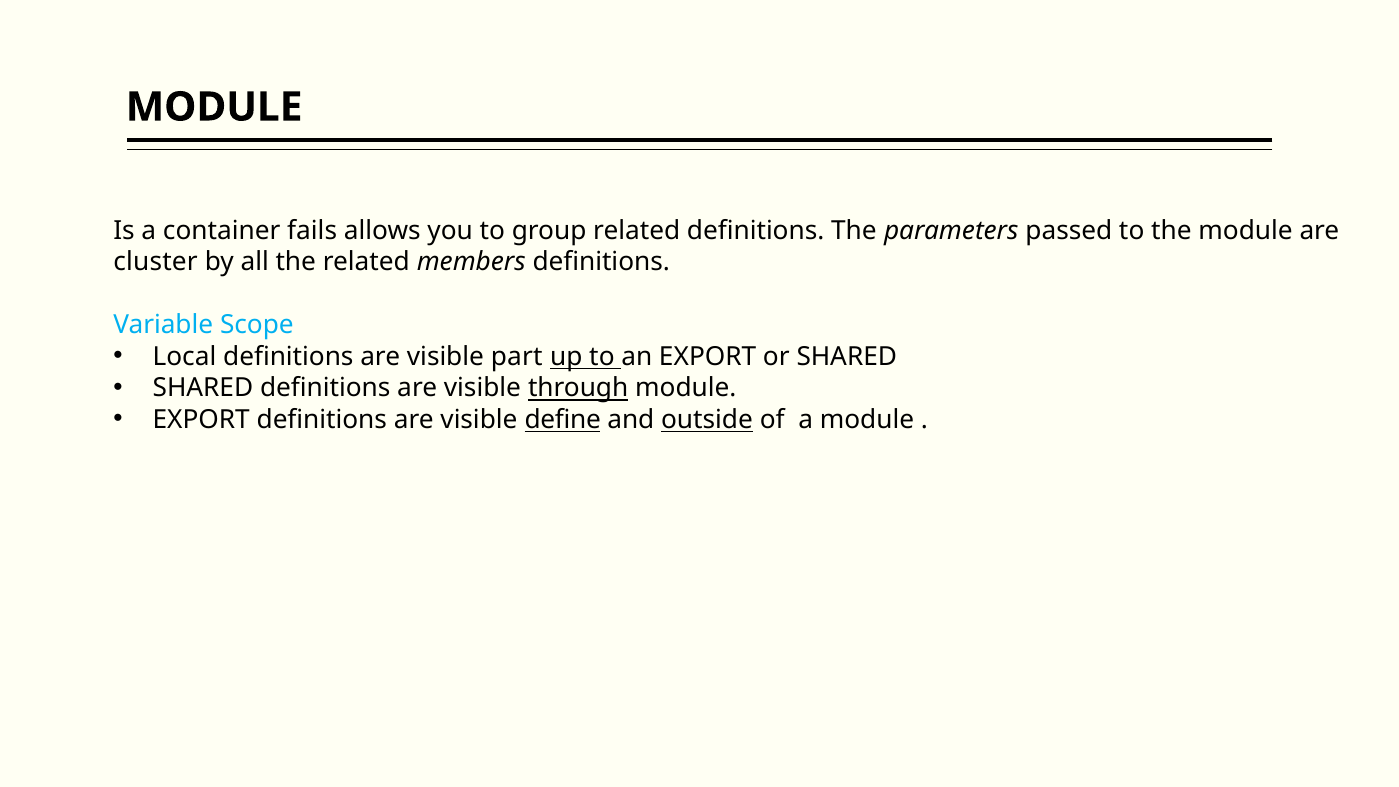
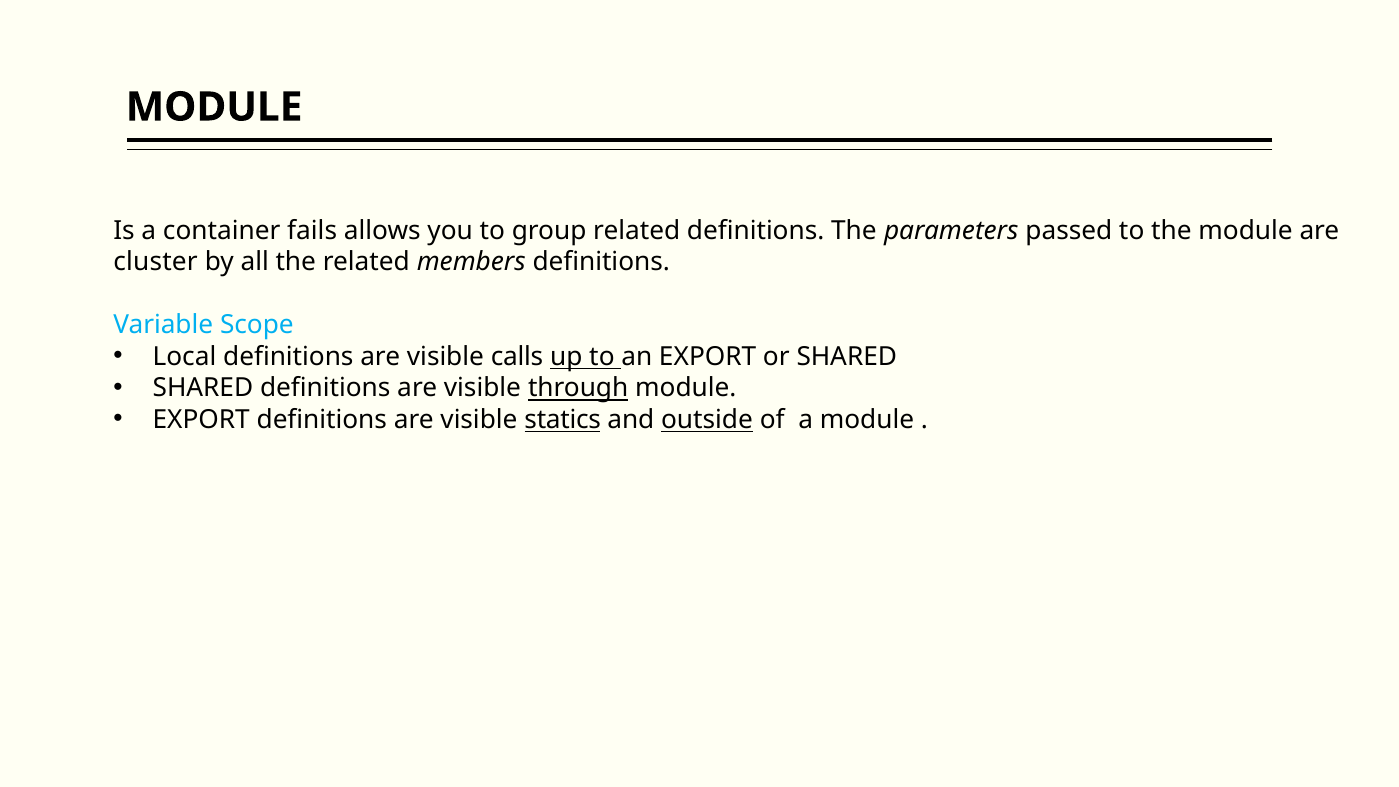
part: part -> calls
define: define -> statics
